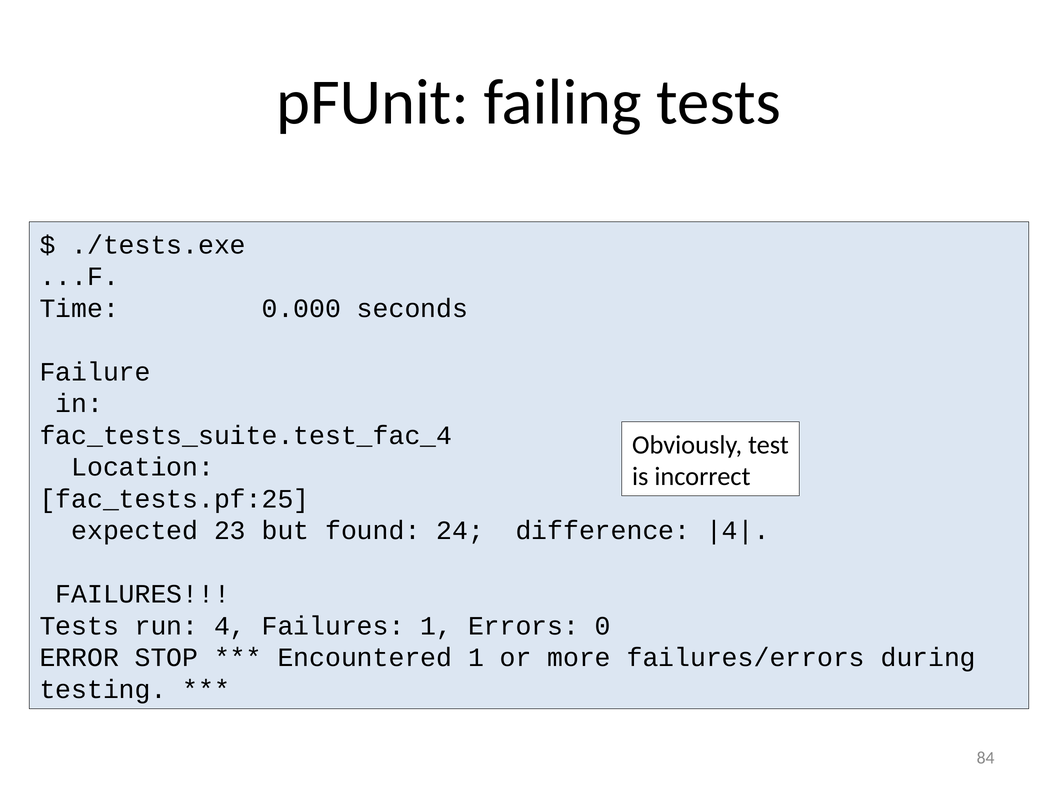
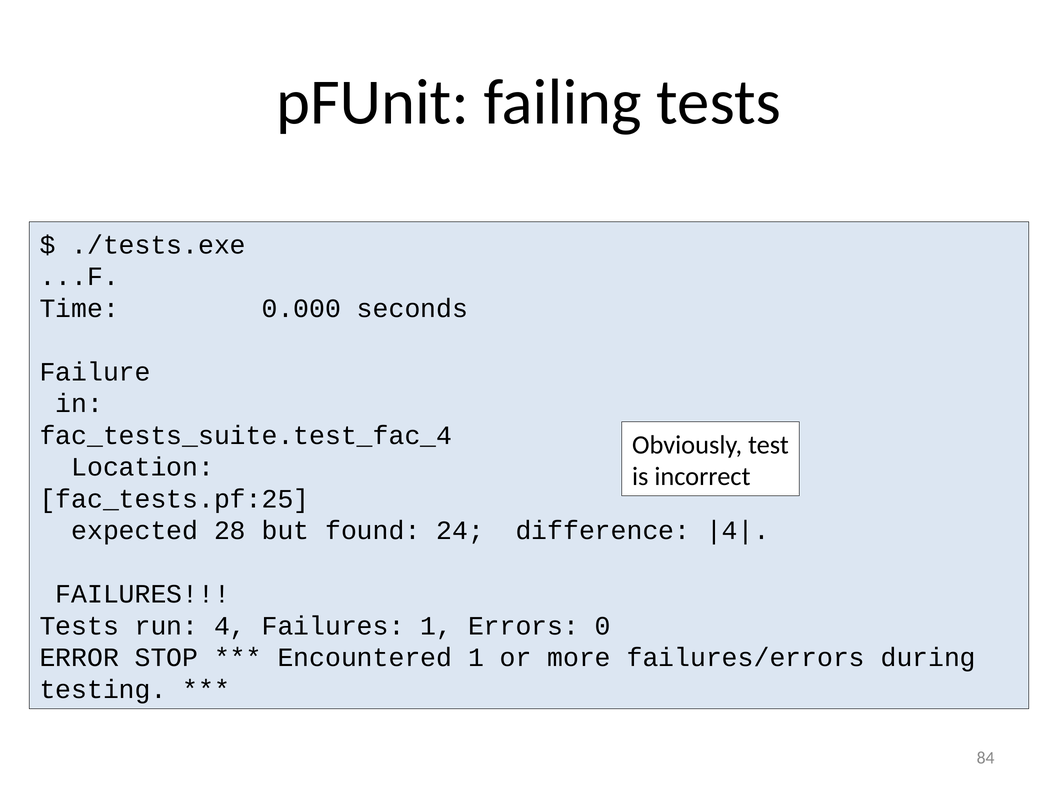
23: 23 -> 28
